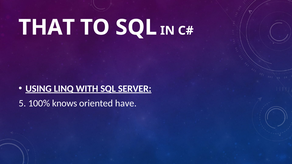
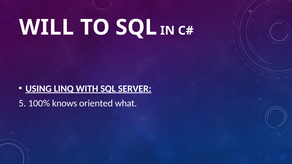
THAT: THAT -> WILL
have: have -> what
